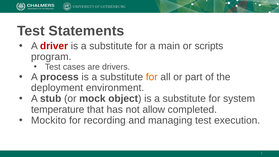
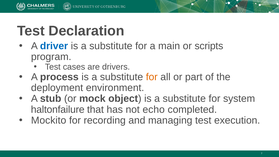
Statements: Statements -> Declaration
driver colour: red -> blue
temperature: temperature -> haltonfailure
allow: allow -> echo
